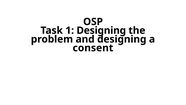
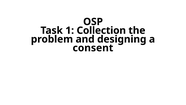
1 Designing: Designing -> Collection
